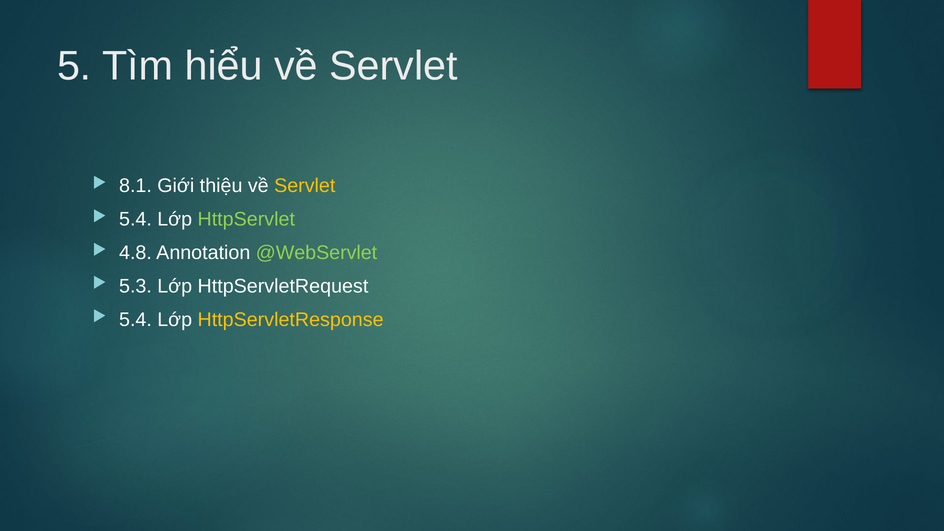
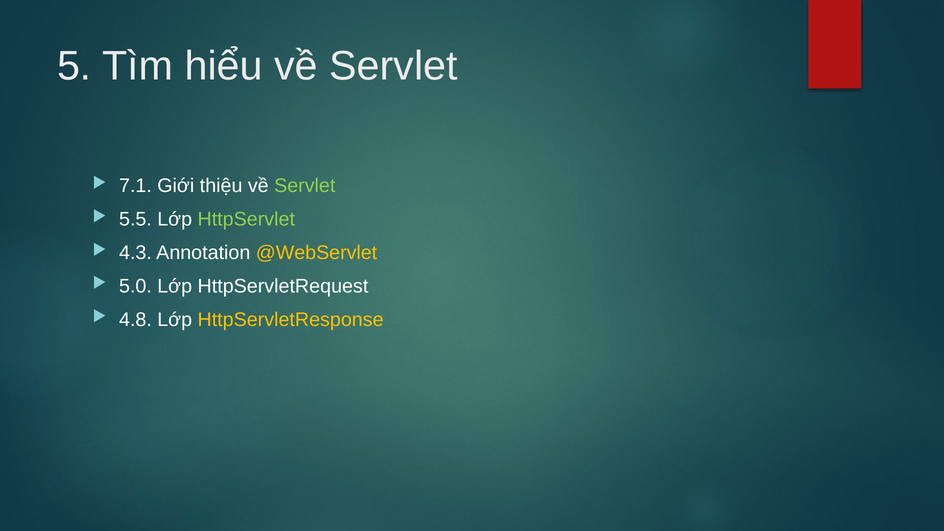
8.1: 8.1 -> 7.1
Servlet at (305, 186) colour: yellow -> light green
5.4 at (135, 219): 5.4 -> 5.5
4.8: 4.8 -> 4.3
@WebServlet colour: light green -> yellow
5.3: 5.3 -> 5.0
5.4 at (135, 320): 5.4 -> 4.8
